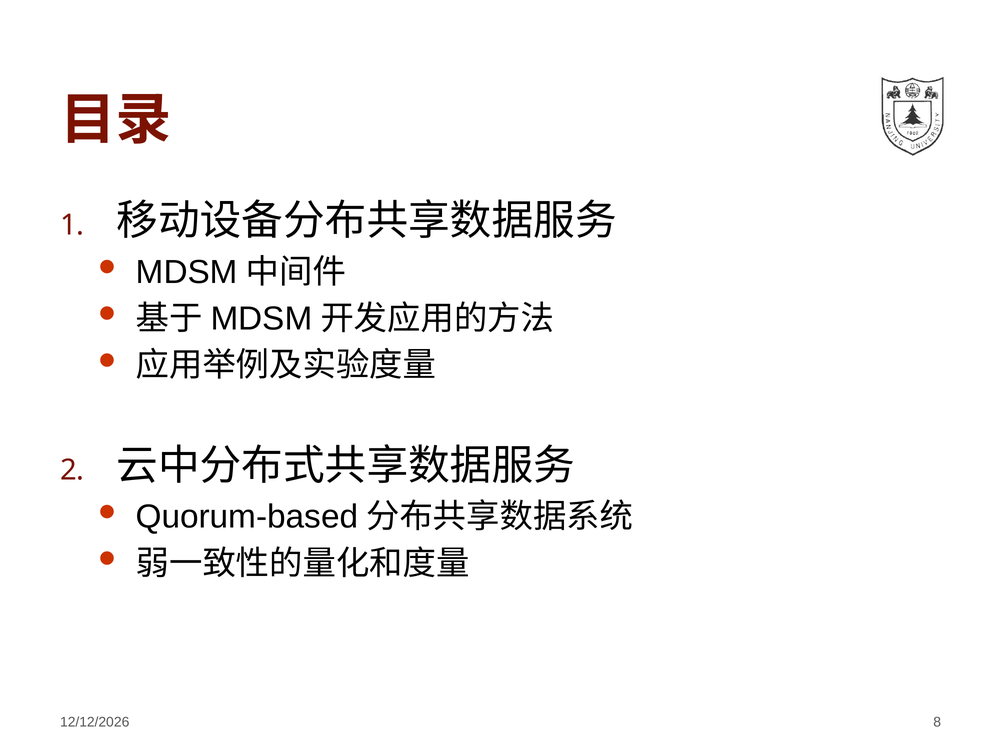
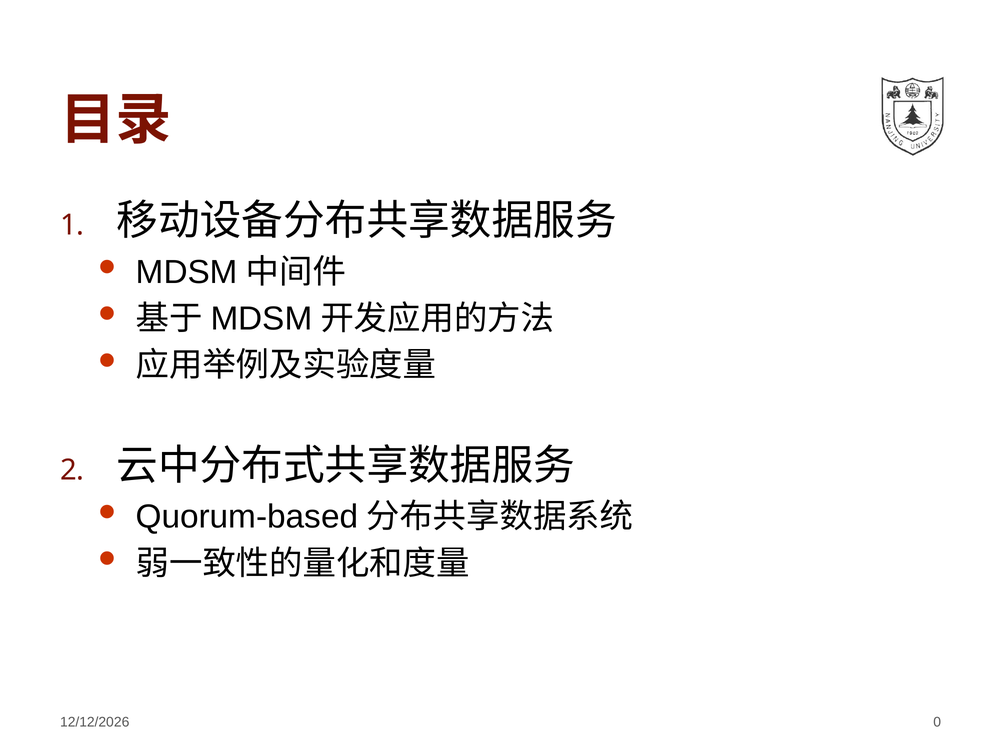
8: 8 -> 0
